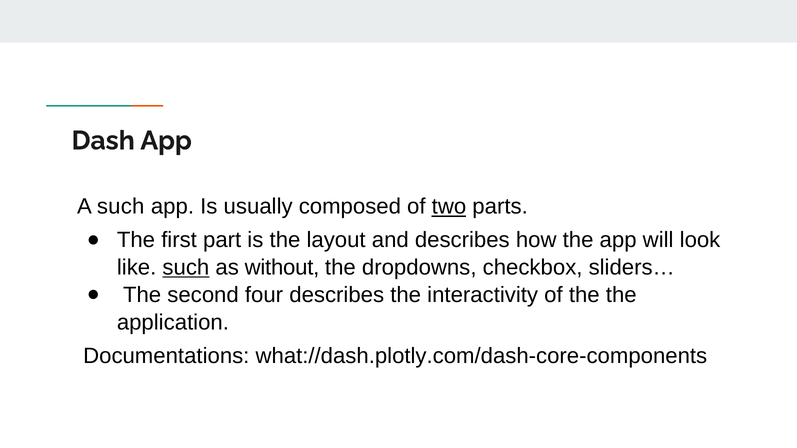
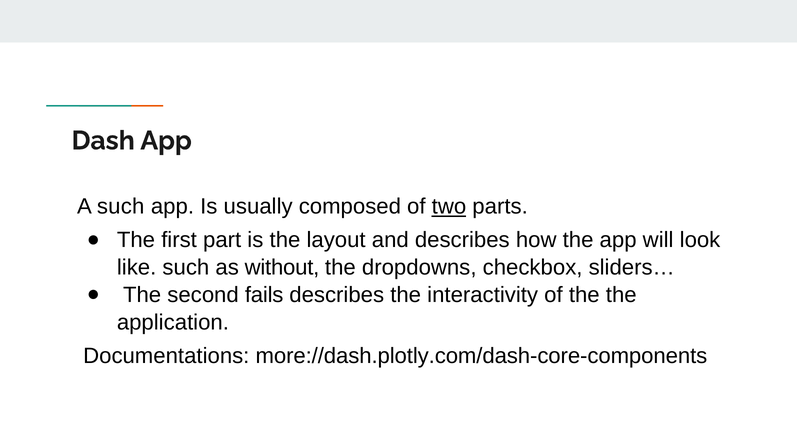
such at (186, 268) underline: present -> none
four: four -> fails
what://dash.plotly.com/dash-core-components: what://dash.plotly.com/dash-core-components -> more://dash.plotly.com/dash-core-components
